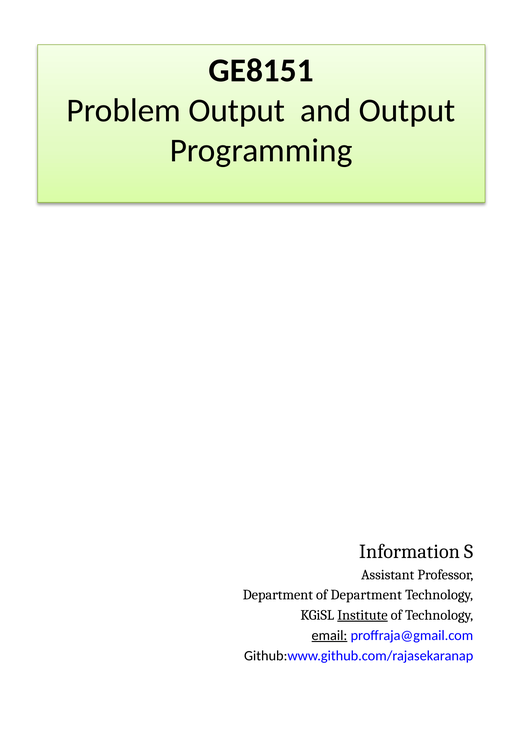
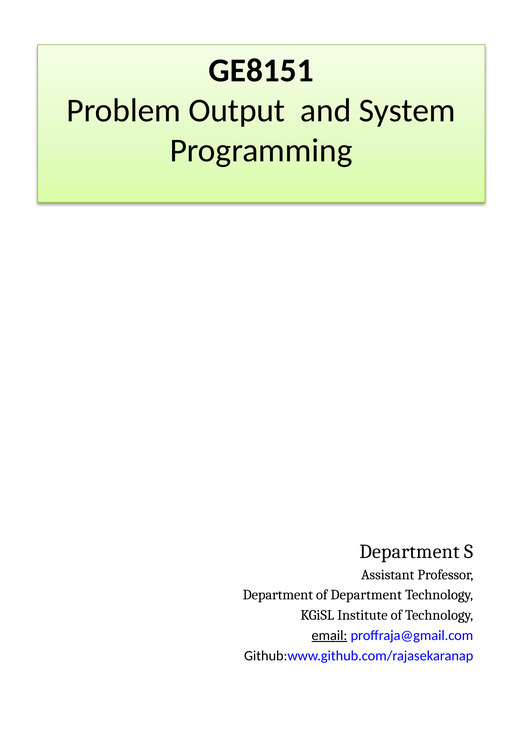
and Output: Output -> System
Information at (410, 552): Information -> Department
Institute underline: present -> none
